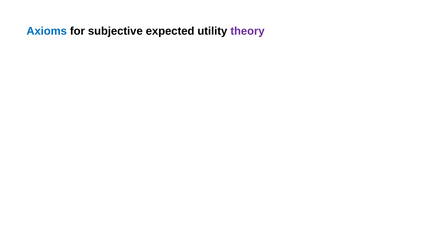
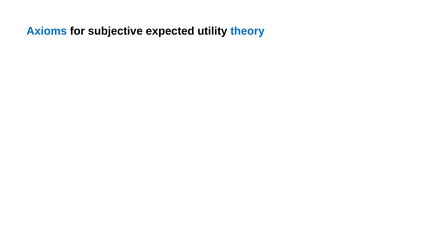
theory colour: purple -> blue
